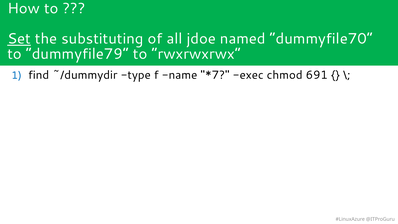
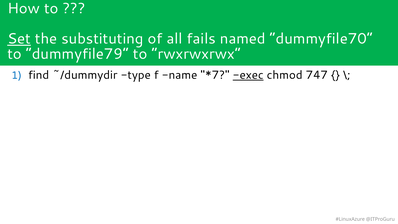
jdoe: jdoe -> fails
exec underline: none -> present
691: 691 -> 747
